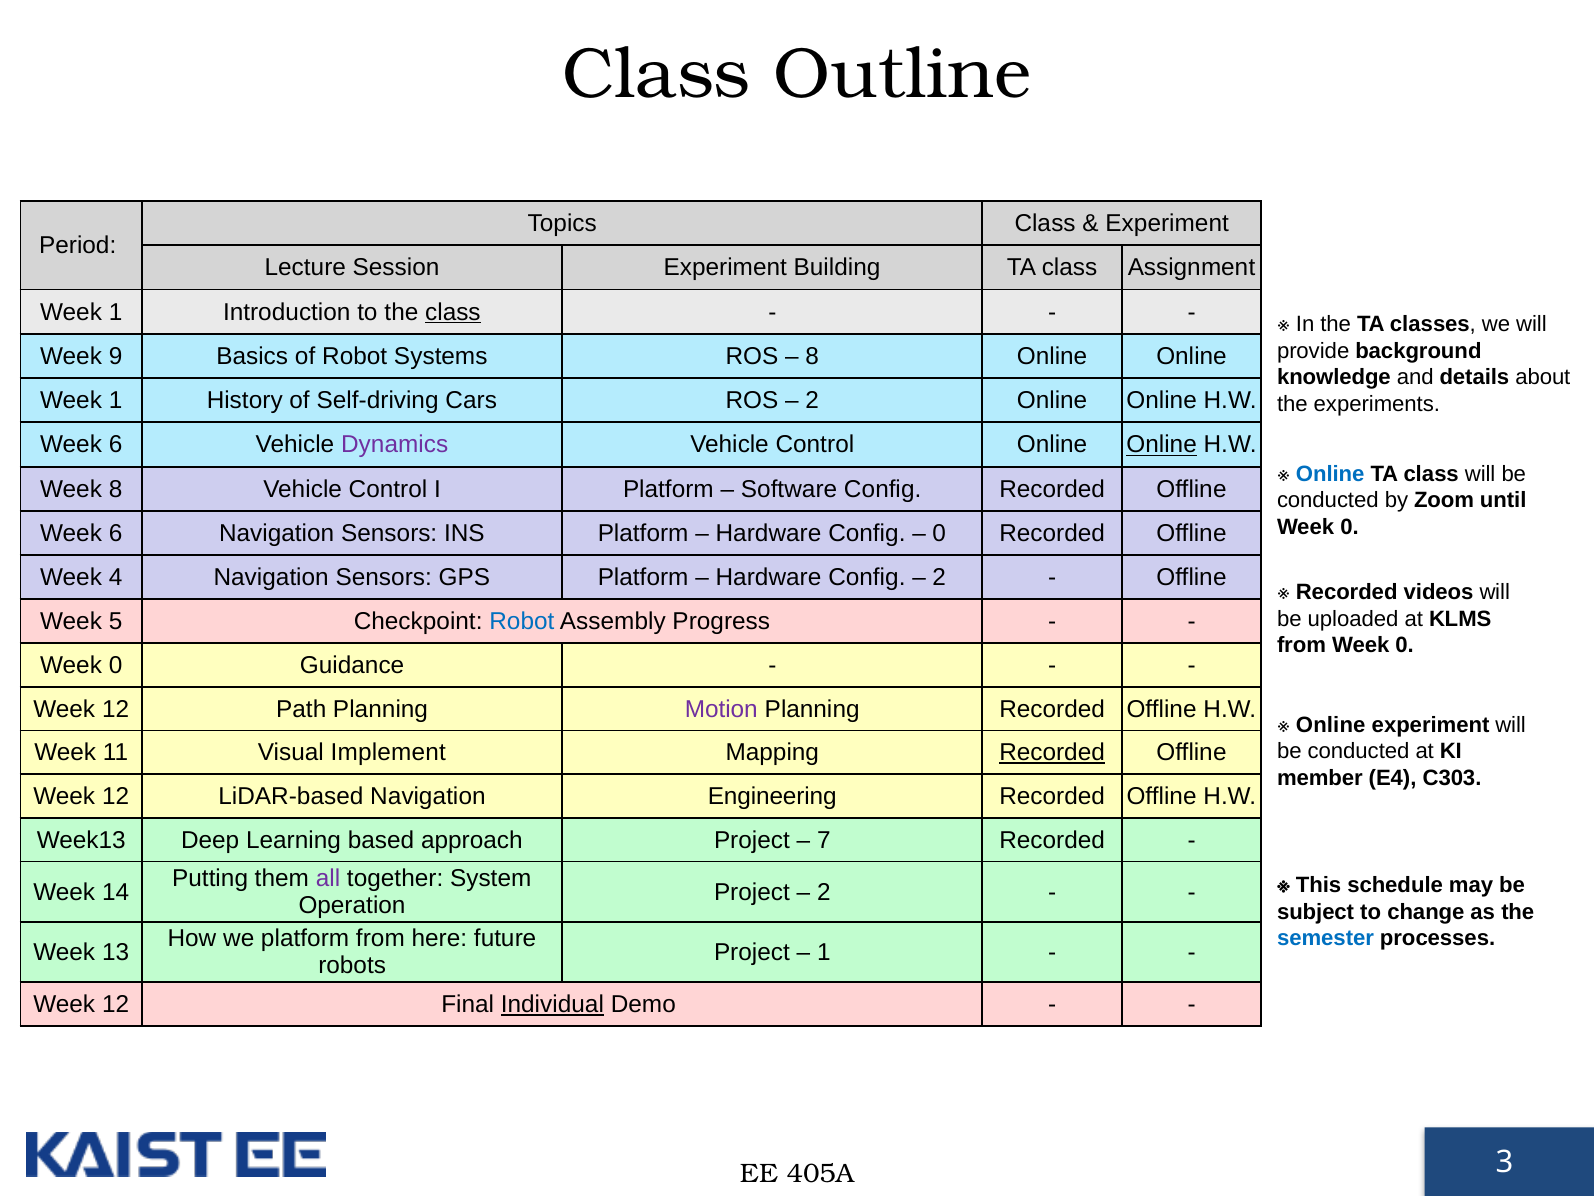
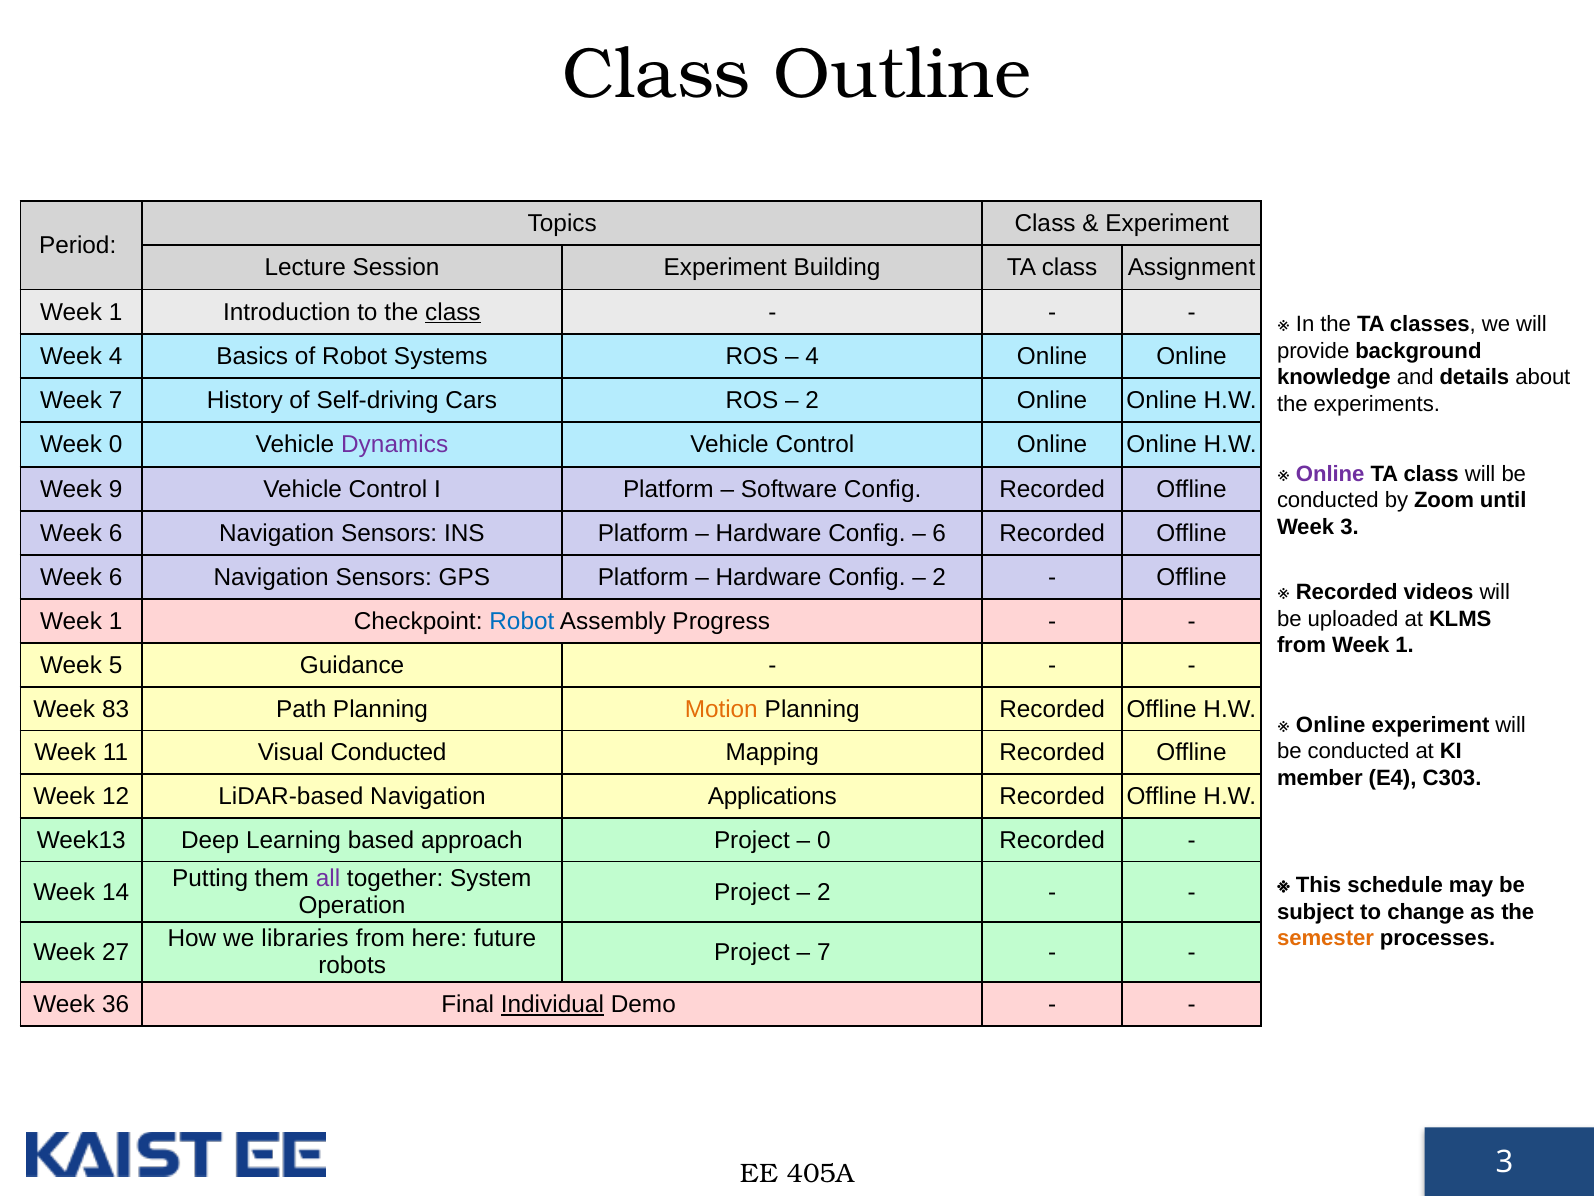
Week 9: 9 -> 4
8 at (812, 356): 8 -> 4
1 at (116, 400): 1 -> 7
6 at (116, 445): 6 -> 0
Online at (1162, 445) underline: present -> none
Online at (1330, 474) colour: blue -> purple
Week 8: 8 -> 9
0 at (1349, 527): 0 -> 3
0 at (939, 533): 0 -> 6
4 at (116, 577): 4 -> 6
5 at (116, 621): 5 -> 1
from Week 0: 0 -> 1
0 at (116, 665): 0 -> 5
12 at (116, 709): 12 -> 83
Motion colour: purple -> orange
Visual Implement: Implement -> Conducted
Recorded at (1052, 752) underline: present -> none
Engineering: Engineering -> Applications
7 at (824, 840): 7 -> 0
we platform: platform -> libraries
semester colour: blue -> orange
13: 13 -> 27
1 at (824, 952): 1 -> 7
12 at (116, 1004): 12 -> 36
